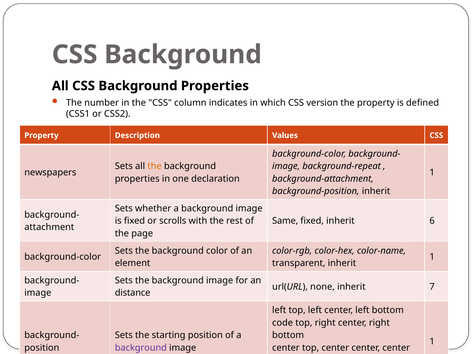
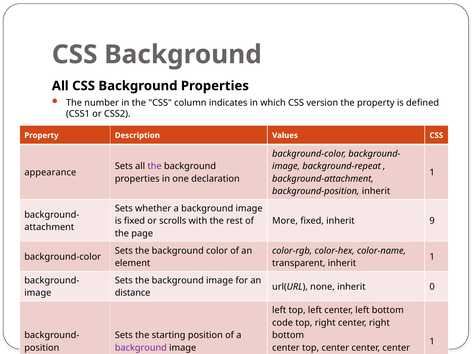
the at (155, 166) colour: orange -> purple
newspapers: newspapers -> appearance
Same: Same -> More
6: 6 -> 9
7: 7 -> 0
